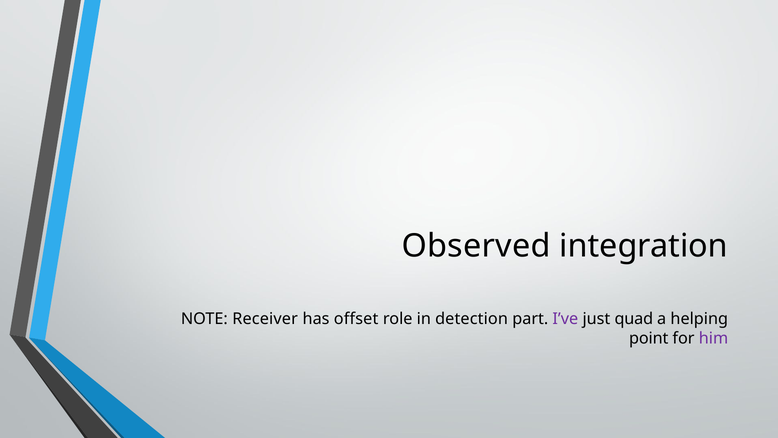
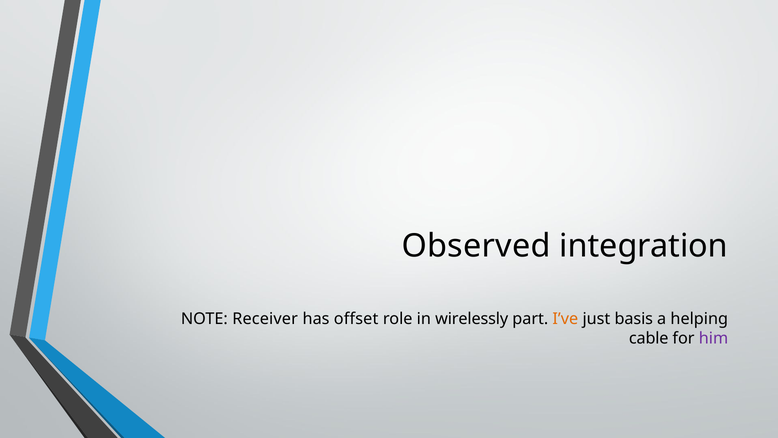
detection: detection -> wirelessly
I’ve colour: purple -> orange
quad: quad -> basis
point: point -> cable
